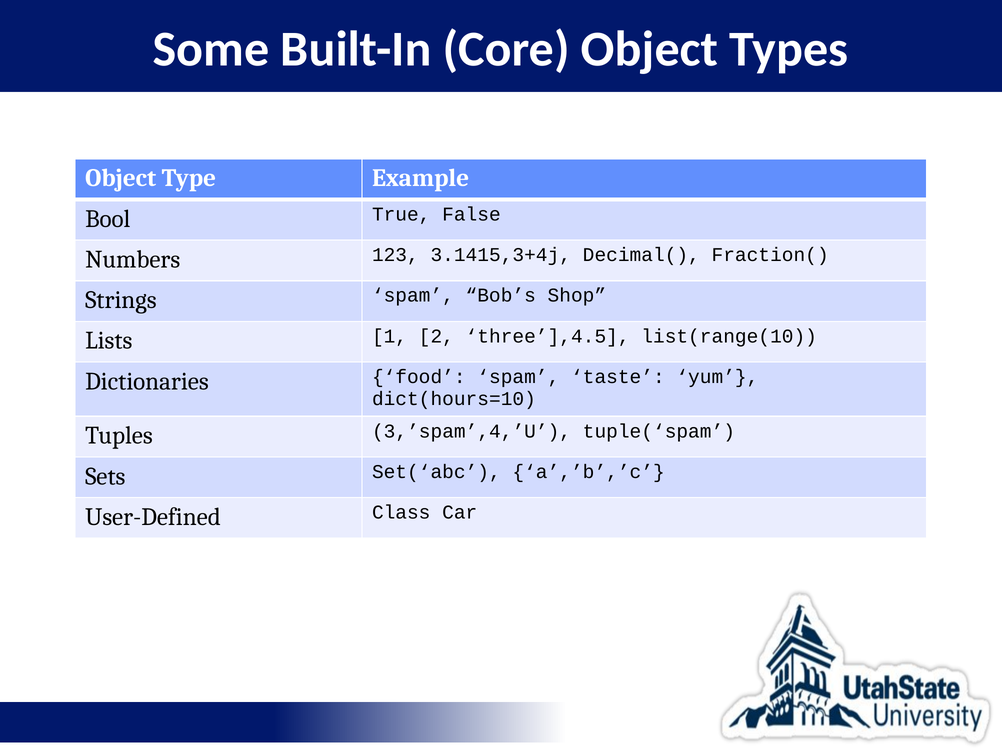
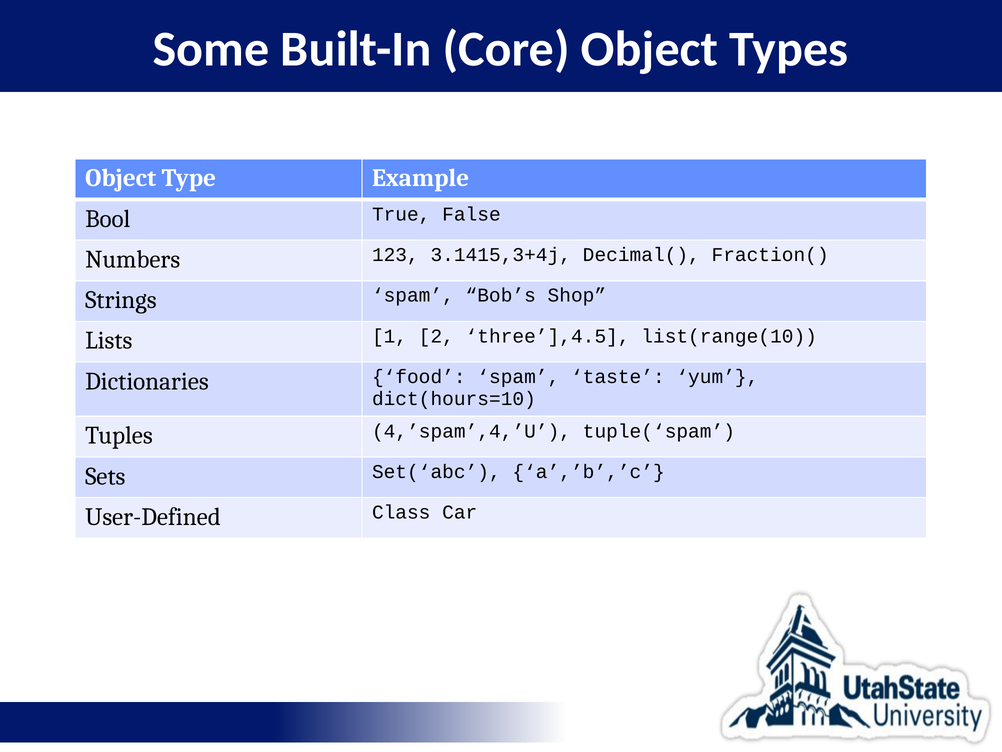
3,’spam’,4,’U: 3,’spam’,4,’U -> 4,’spam’,4,’U
